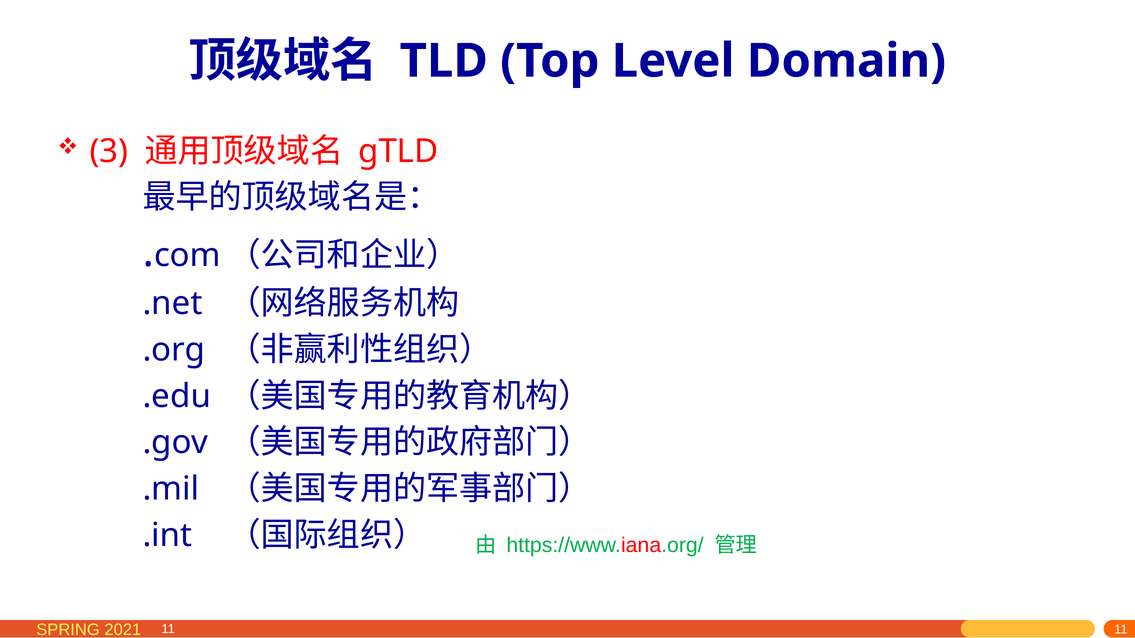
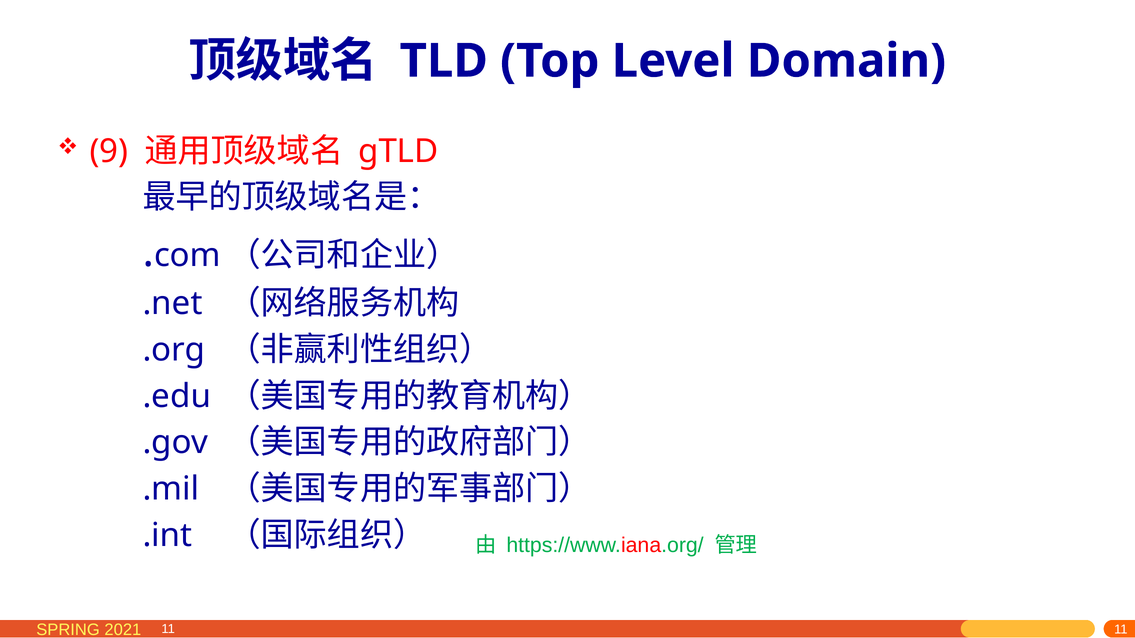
3: 3 -> 9
